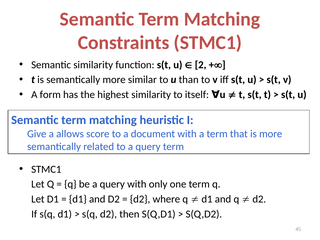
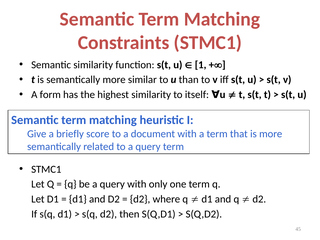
2: 2 -> 1
allows: allows -> briefly
